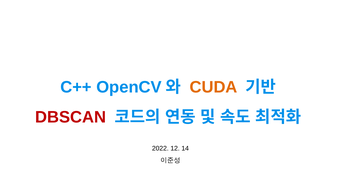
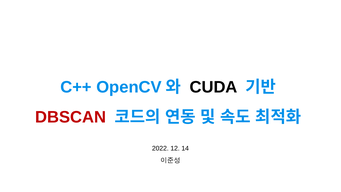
CUDA colour: orange -> black
